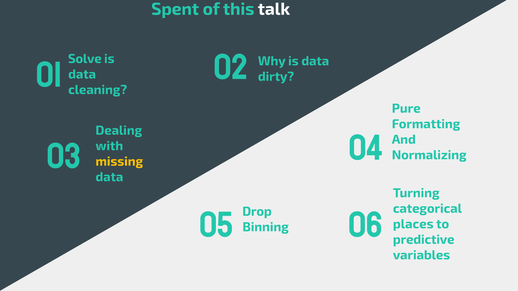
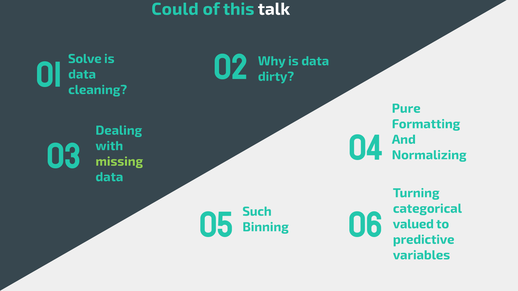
Spent: Spent -> Could
missing colour: yellow -> light green
Drop: Drop -> Such
places: places -> valued
